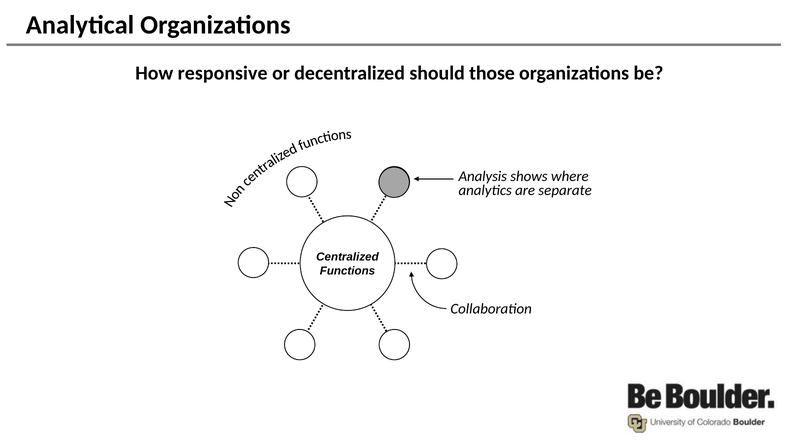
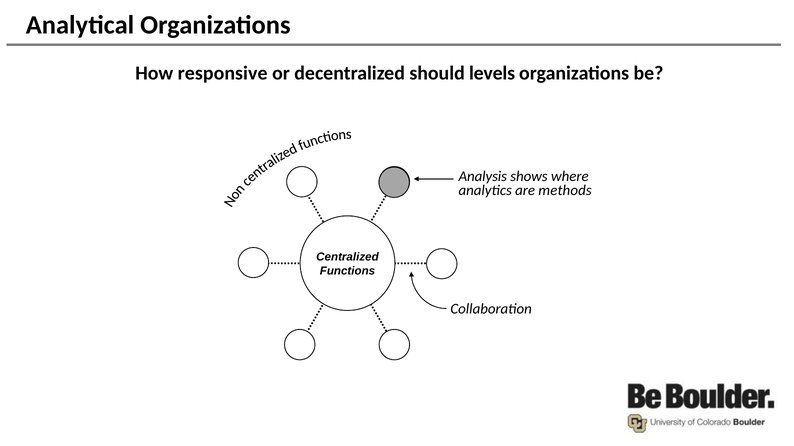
those: those -> levels
separate: separate -> methods
